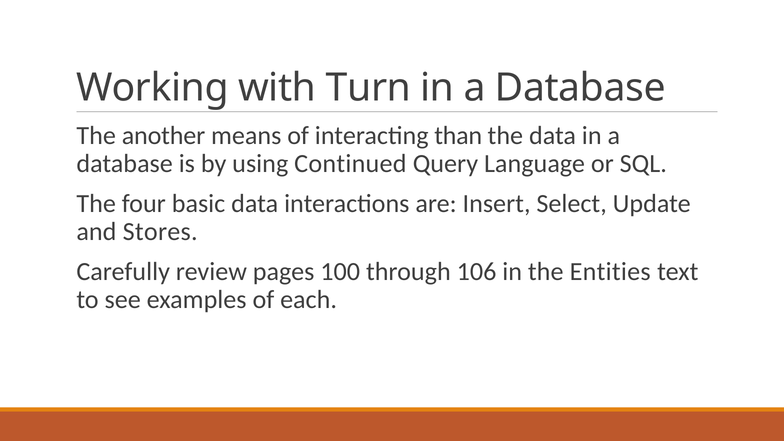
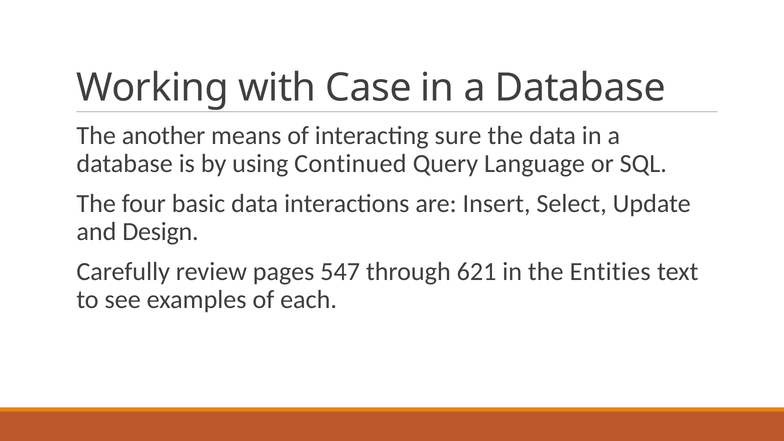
Turn: Turn -> Case
than: than -> sure
Stores: Stores -> Design
100: 100 -> 547
106: 106 -> 621
